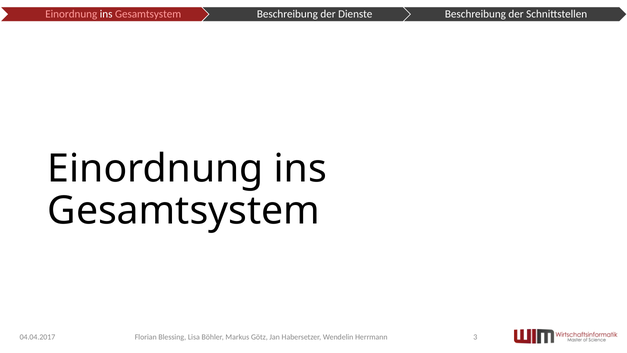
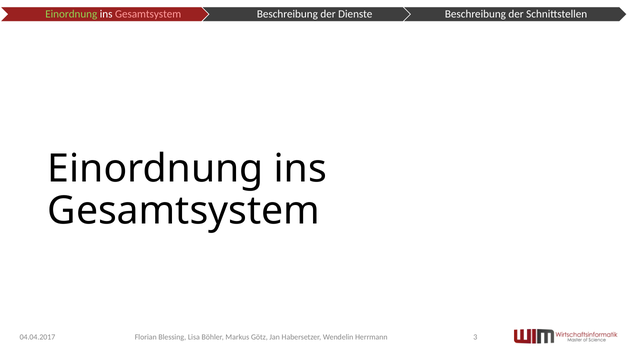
Einordnung at (71, 14) colour: pink -> light green
